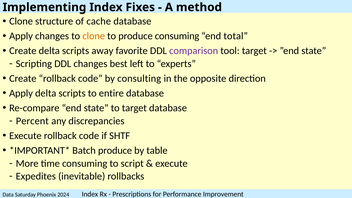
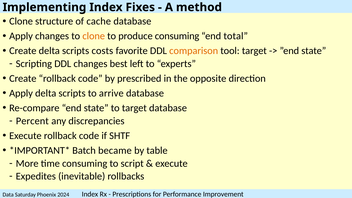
away: away -> costs
comparison colour: purple -> orange
consulting: consulting -> prescribed
entire: entire -> arrive
Batch produce: produce -> became
